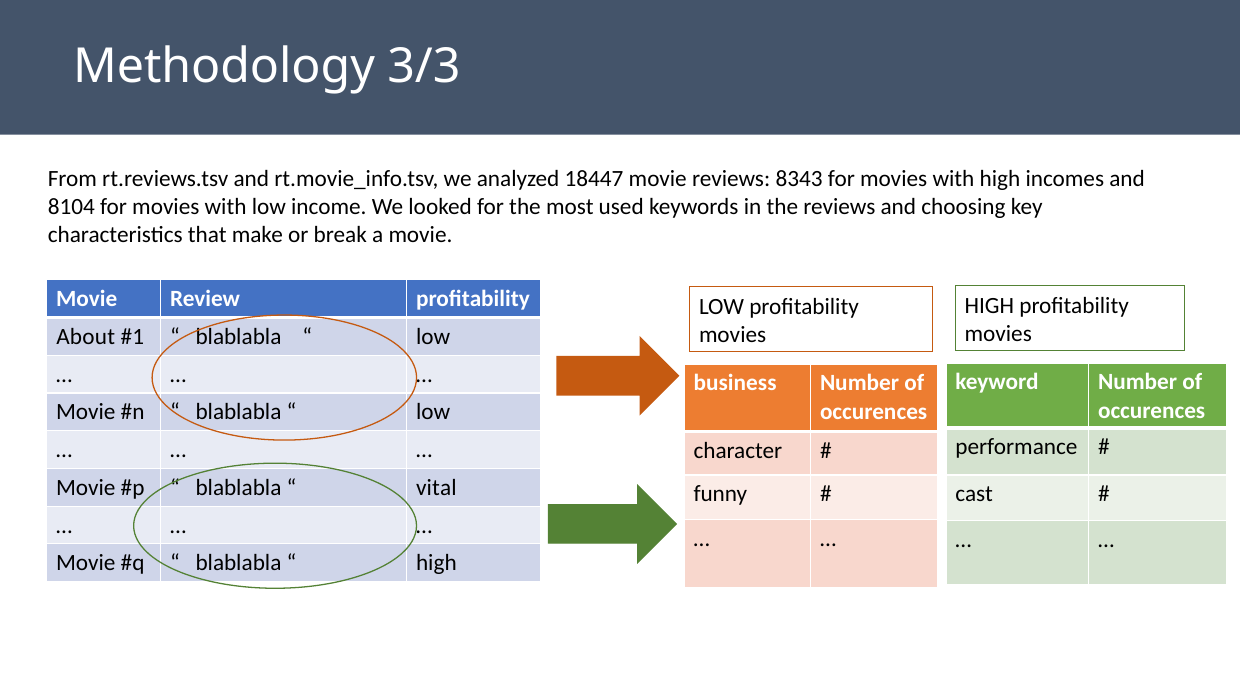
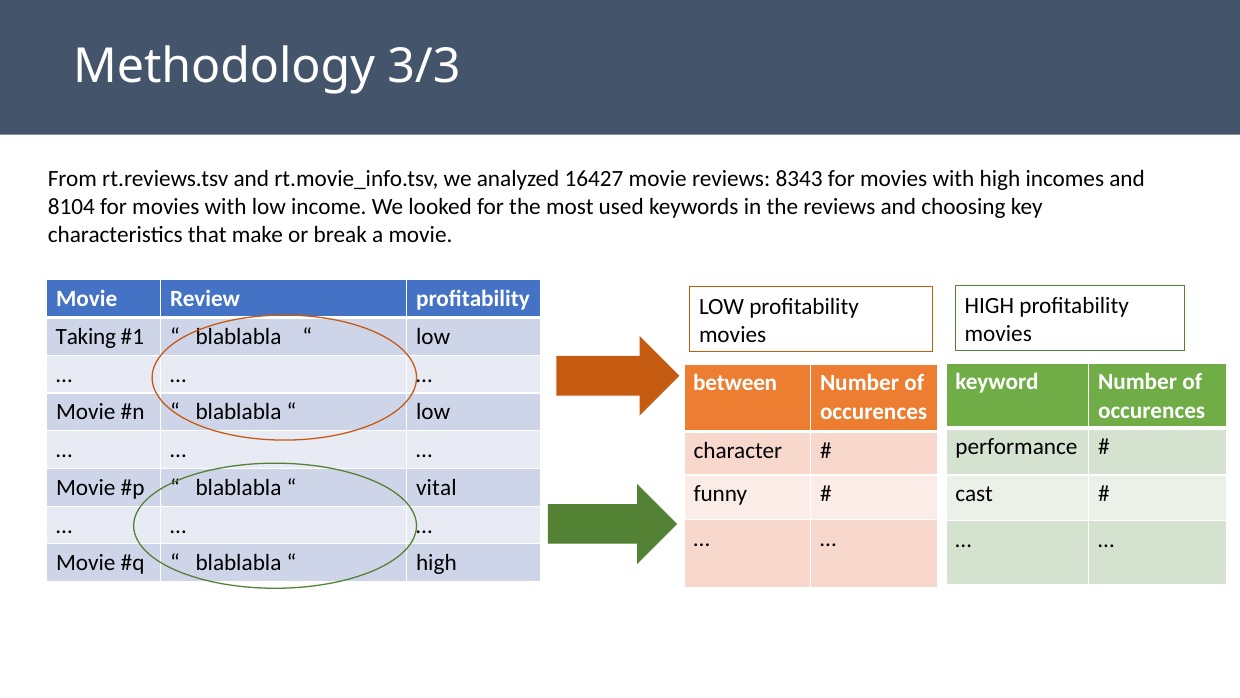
18447: 18447 -> 16427
About: About -> Taking
business: business -> between
